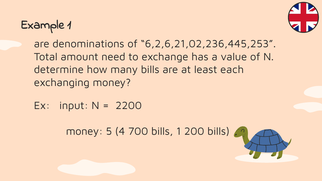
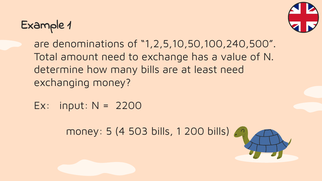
6,2,6,21,02,236,445,253: 6,2,6,21,02,236,445,253 -> 1,2,5,10,50,100,240,500
least each: each -> need
700: 700 -> 503
